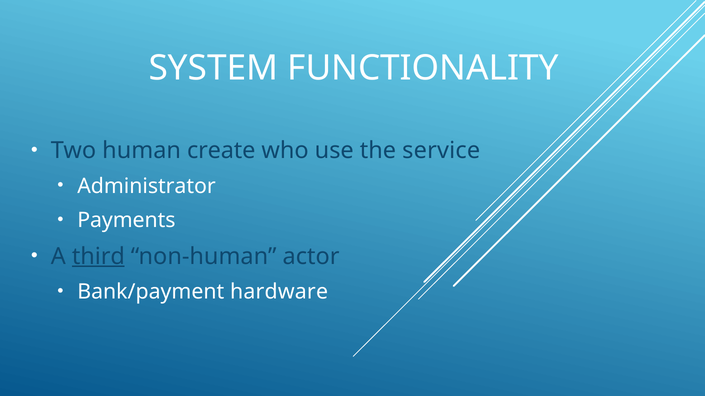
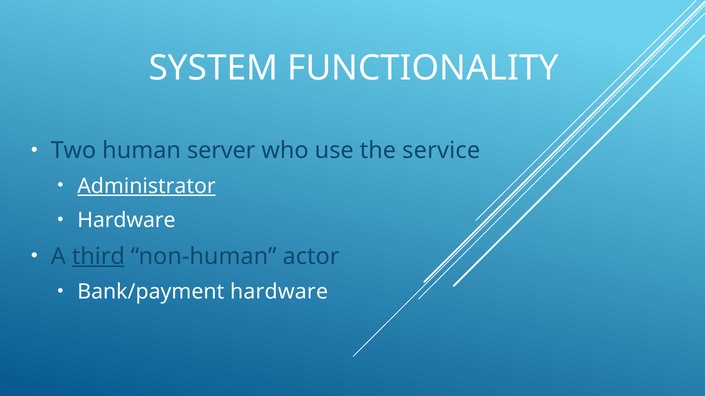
create: create -> server
Administrator underline: none -> present
Payments at (126, 221): Payments -> Hardware
